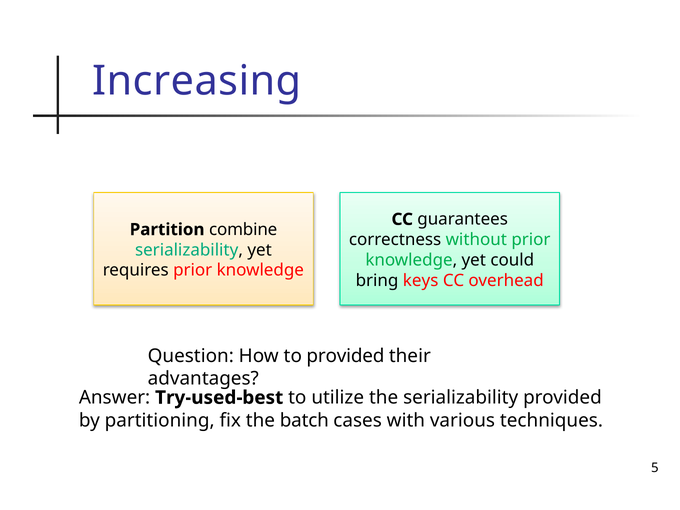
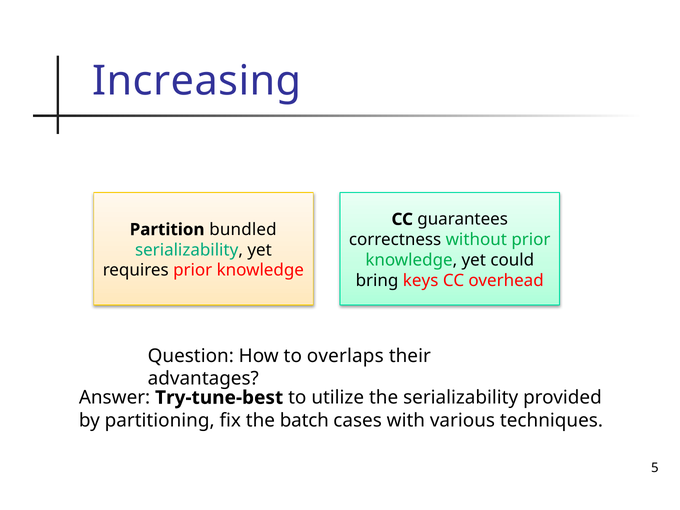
combine: combine -> bundled
to provided: provided -> overlaps
Try-used-best: Try-used-best -> Try-tune-best
